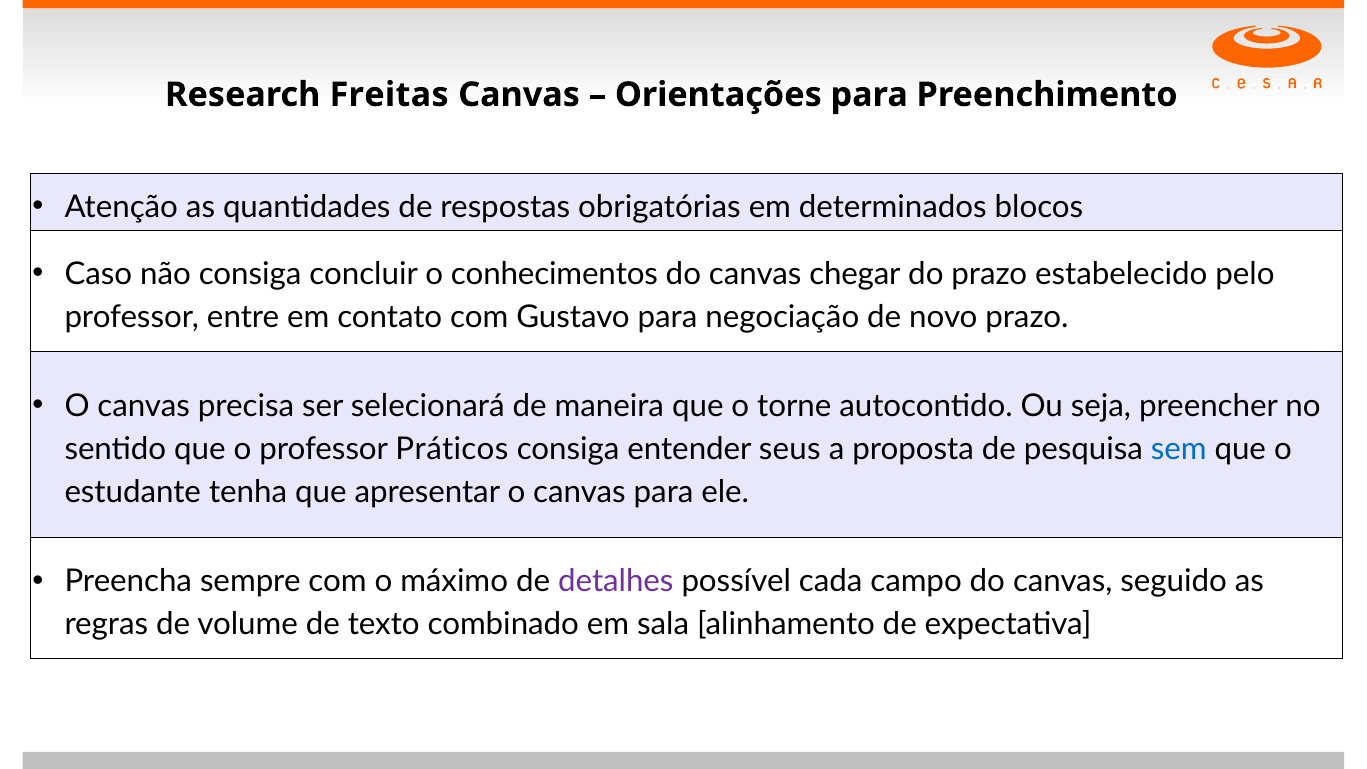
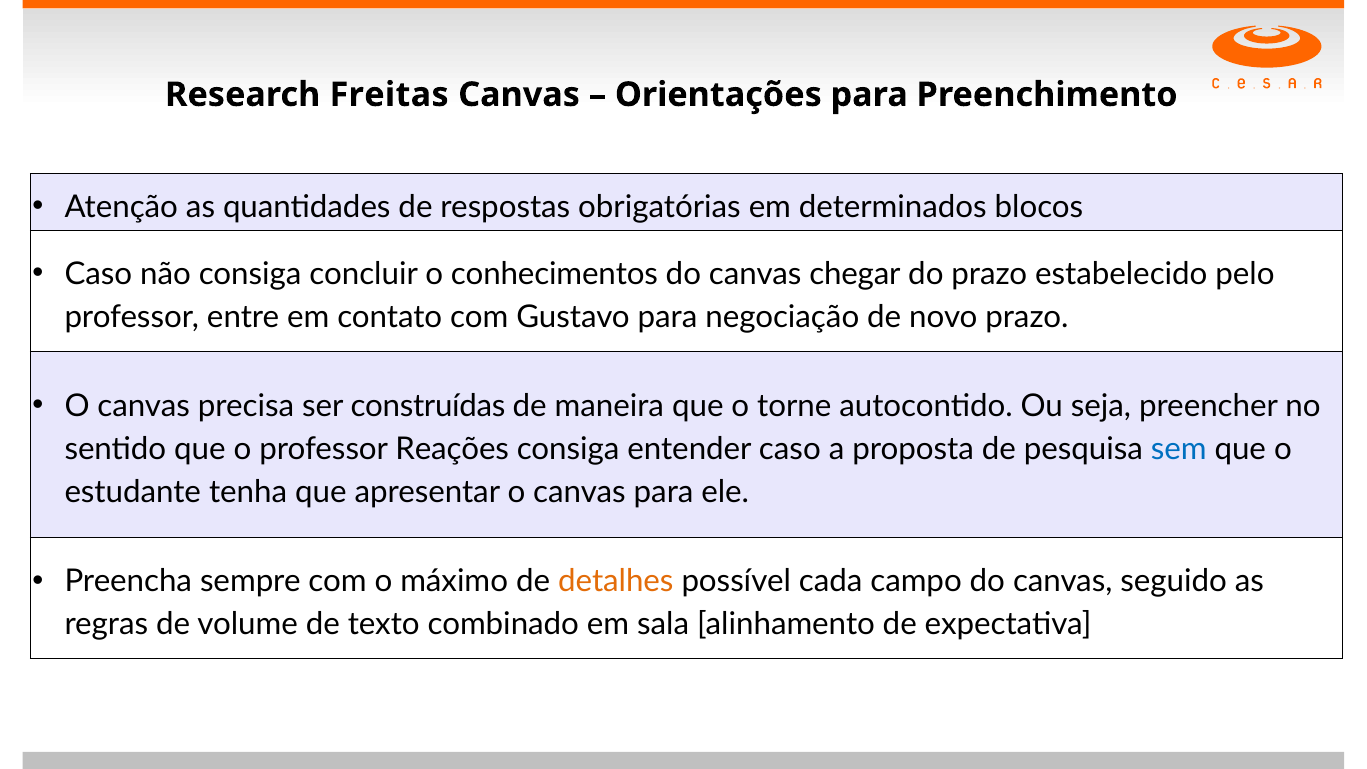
selecionará: selecionará -> construídas
Práticos: Práticos -> Reações
entender seus: seus -> caso
detalhes colour: purple -> orange
